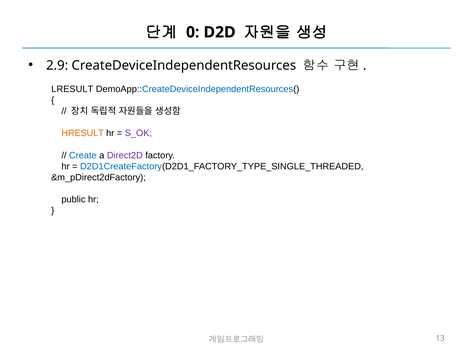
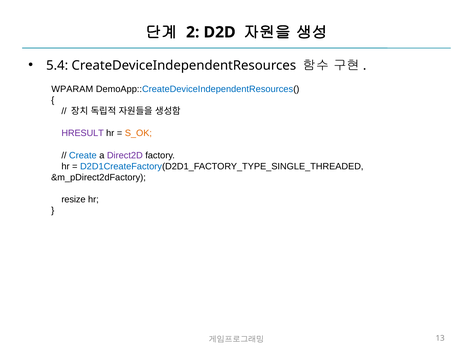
0: 0 -> 2
2.9: 2.9 -> 5.4
LRESULT: LRESULT -> WPARAM
HRESULT colour: orange -> purple
S_OK colour: purple -> orange
public: public -> resize
